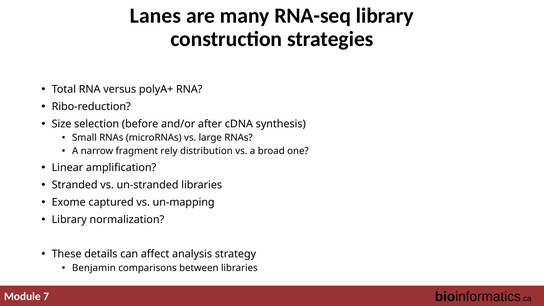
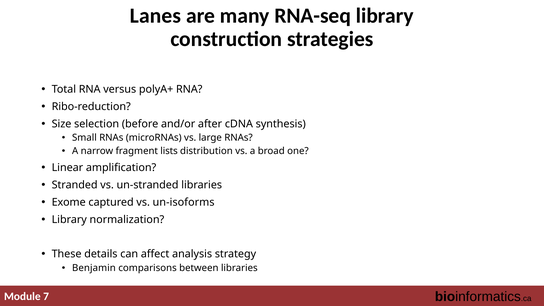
rely: rely -> lists
un-mapping: un-mapping -> un-isoforms
